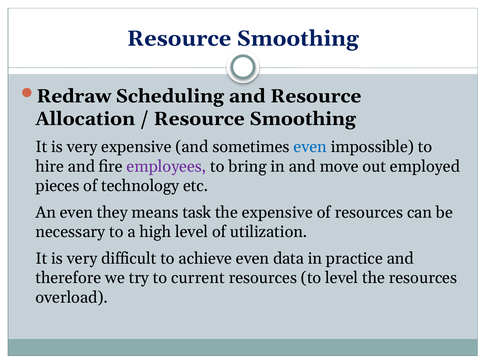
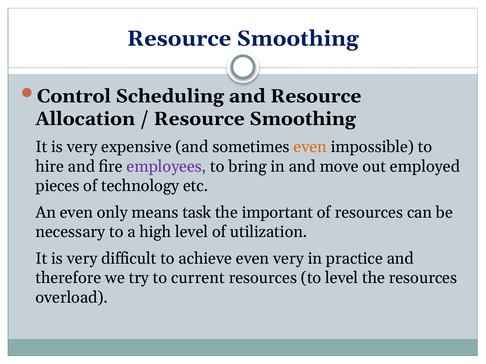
Redraw: Redraw -> Control
even at (310, 147) colour: blue -> orange
they: they -> only
the expensive: expensive -> important
even data: data -> very
